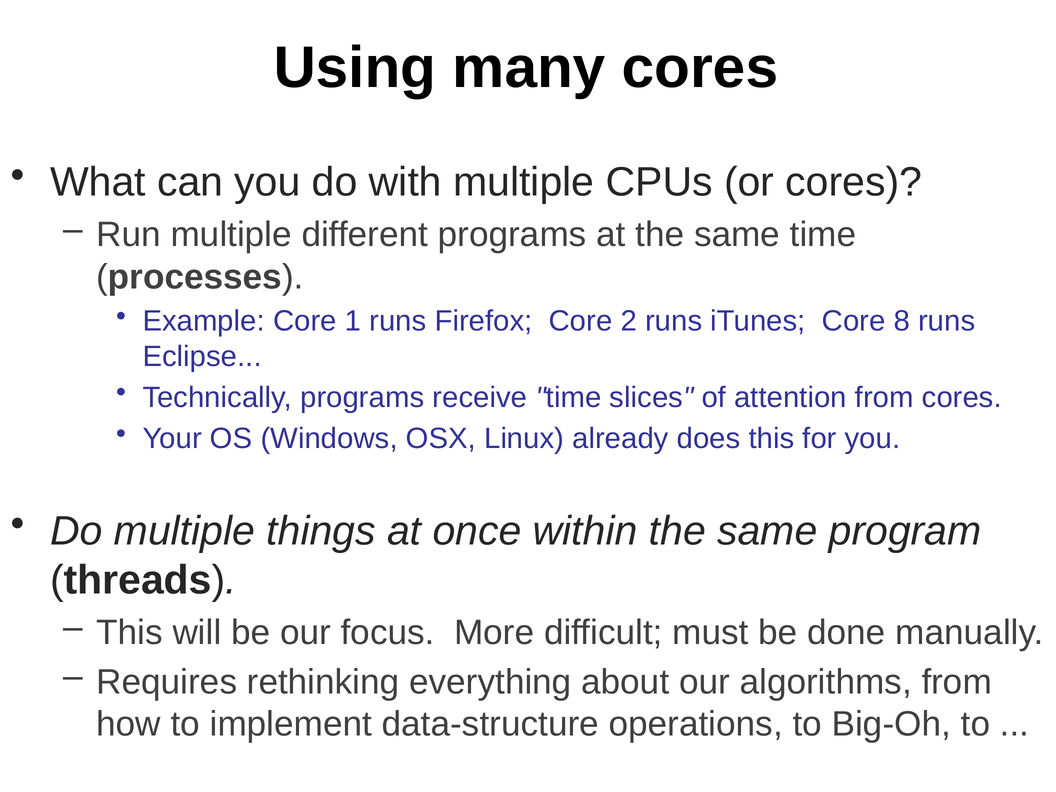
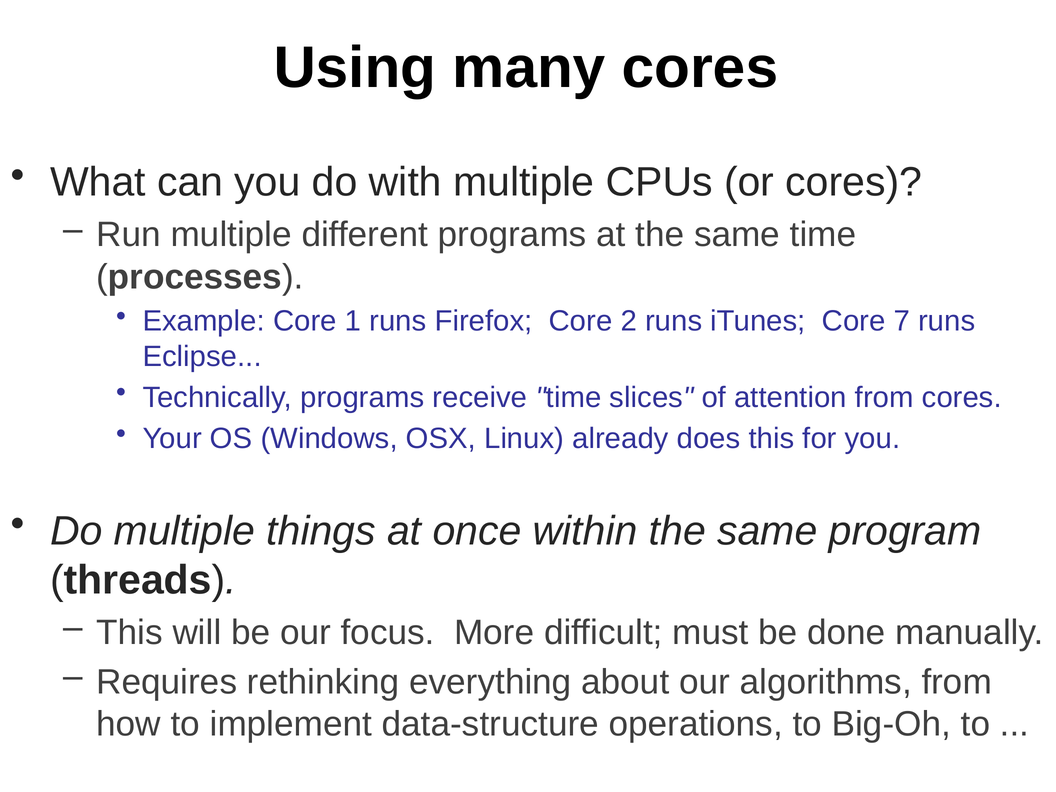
8: 8 -> 7
